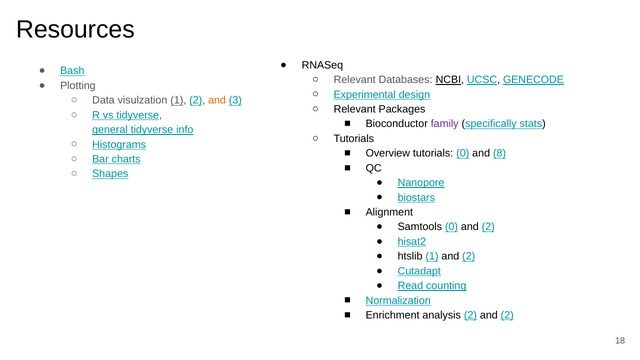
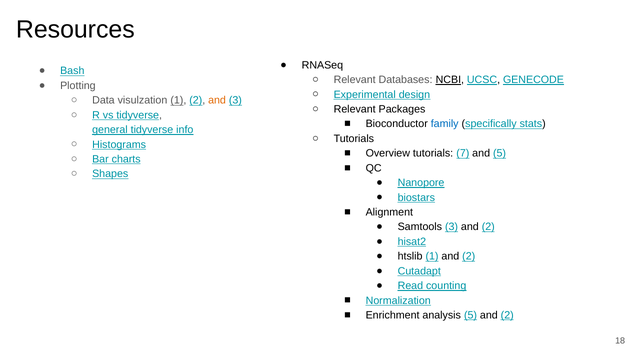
family colour: purple -> blue
tutorials 0: 0 -> 7
and 8: 8 -> 5
Samtools 0: 0 -> 3
analysis 2: 2 -> 5
